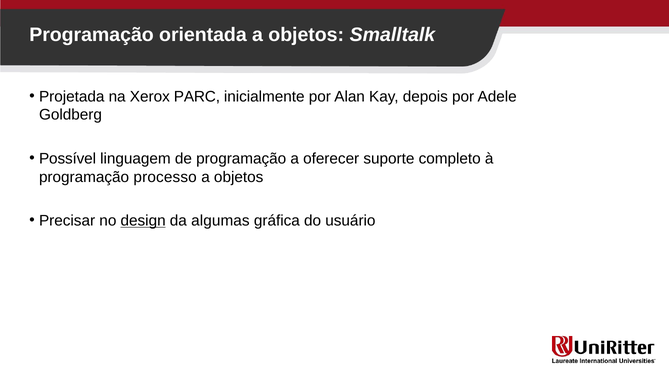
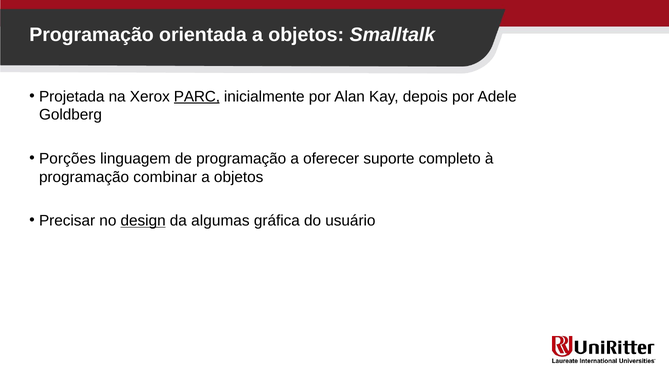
PARC underline: none -> present
Possível: Possível -> Porções
processo: processo -> combinar
